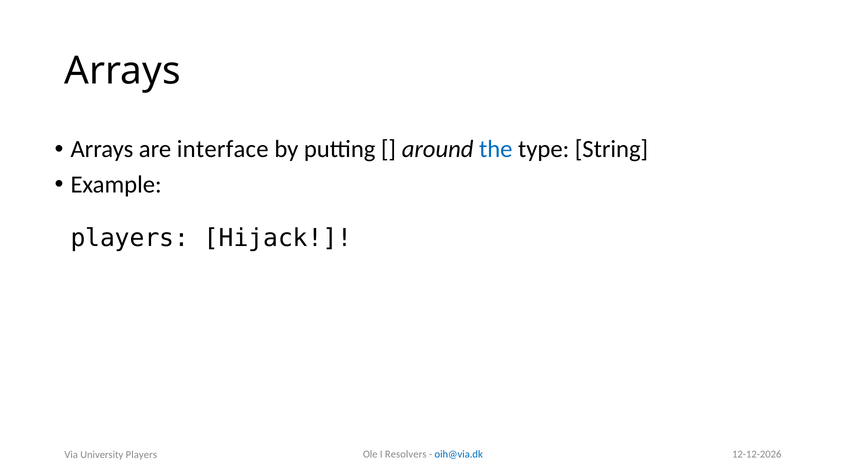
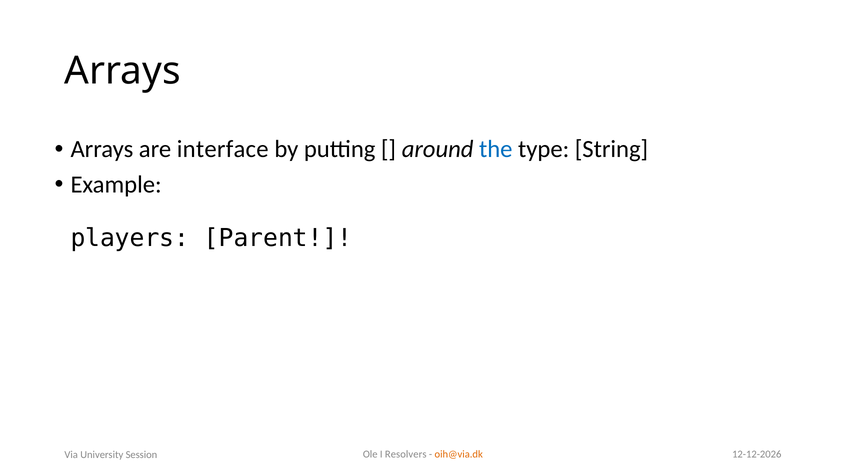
Hijack: Hijack -> Parent
oih@via.dk colour: blue -> orange
University Players: Players -> Session
